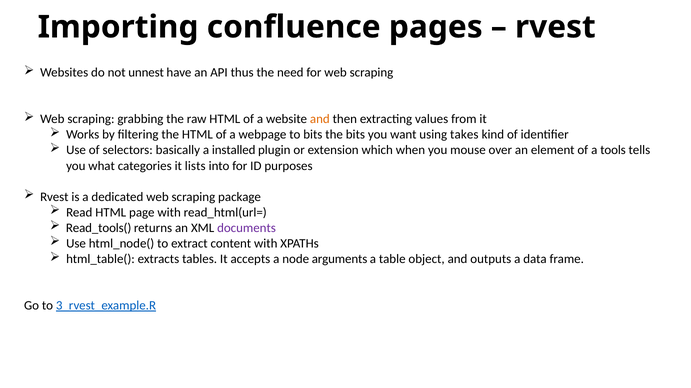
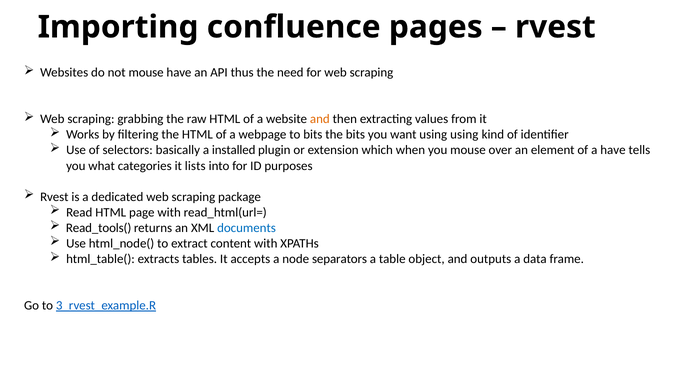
not unnest: unnest -> mouse
using takes: takes -> using
a tools: tools -> have
documents colour: purple -> blue
arguments: arguments -> separators
